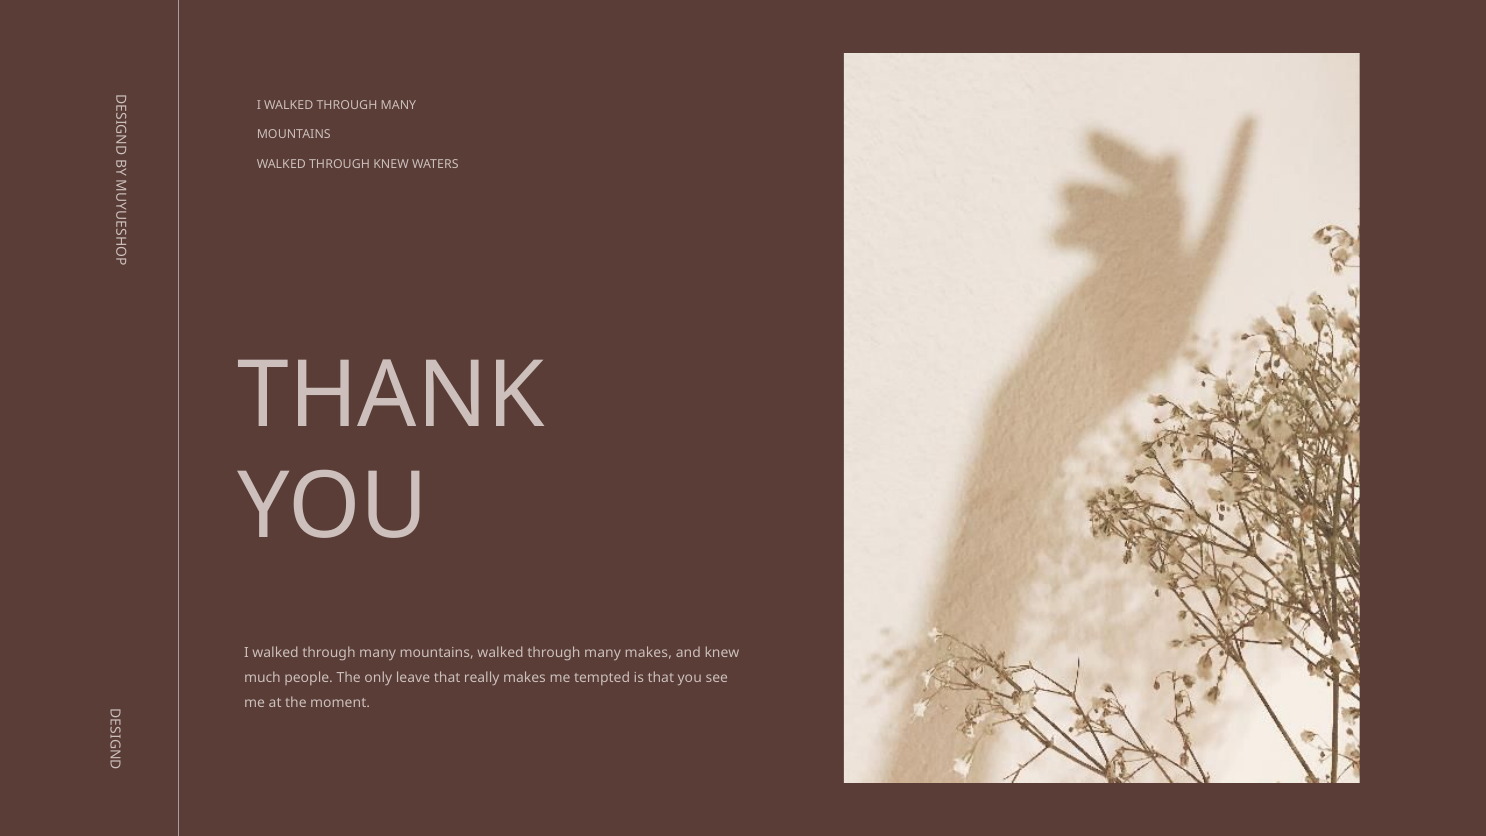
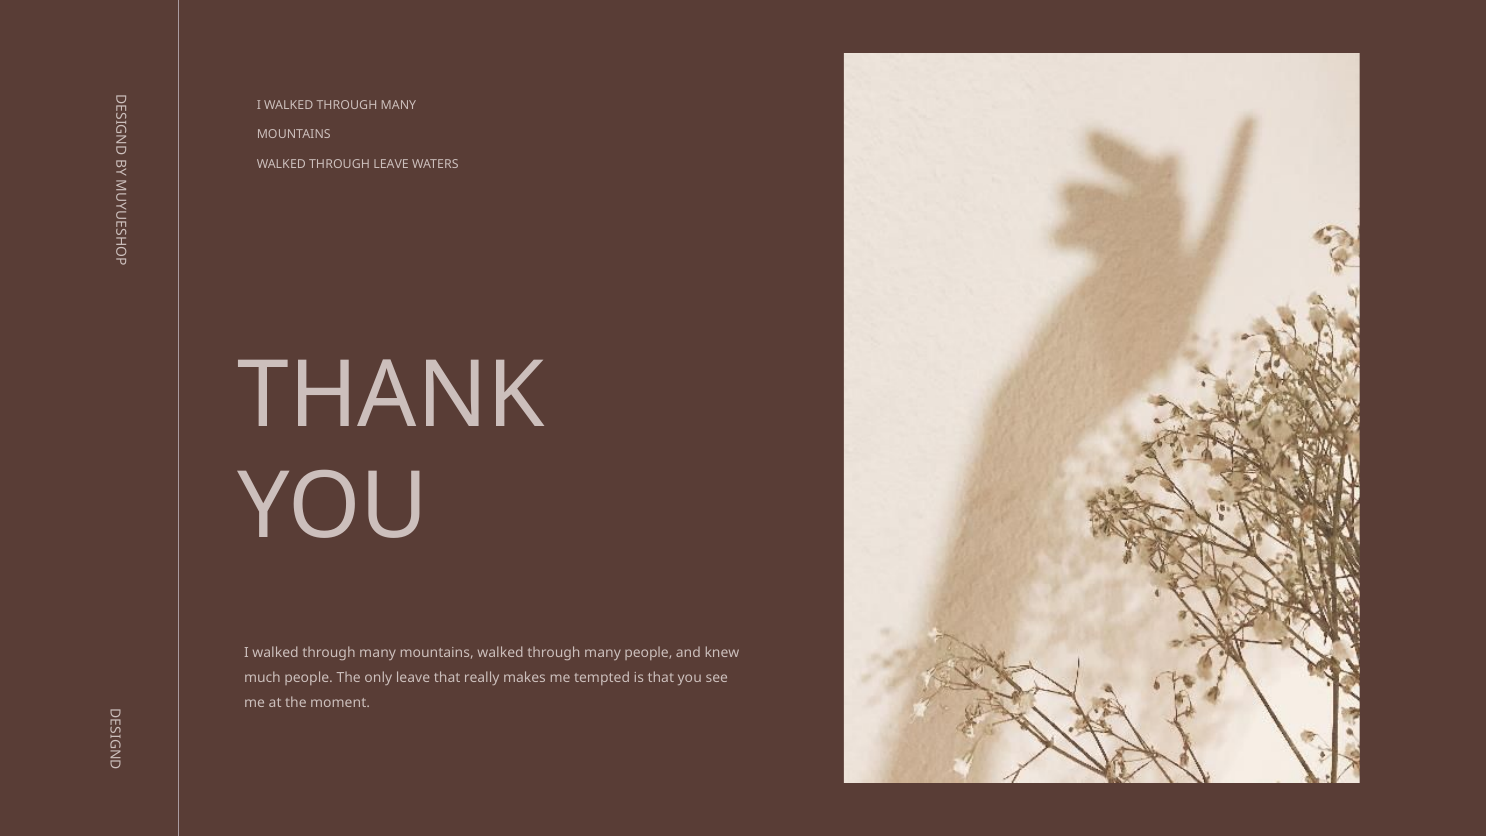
THROUGH KNEW: KNEW -> LEAVE
many makes: makes -> people
